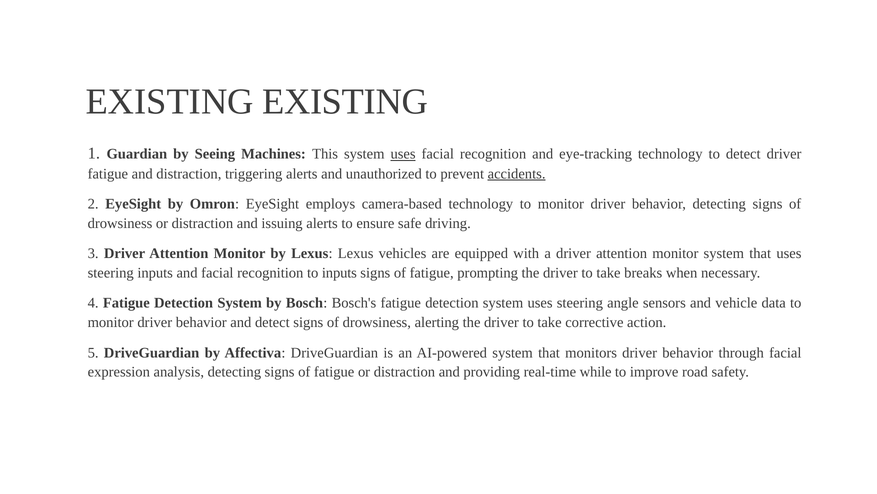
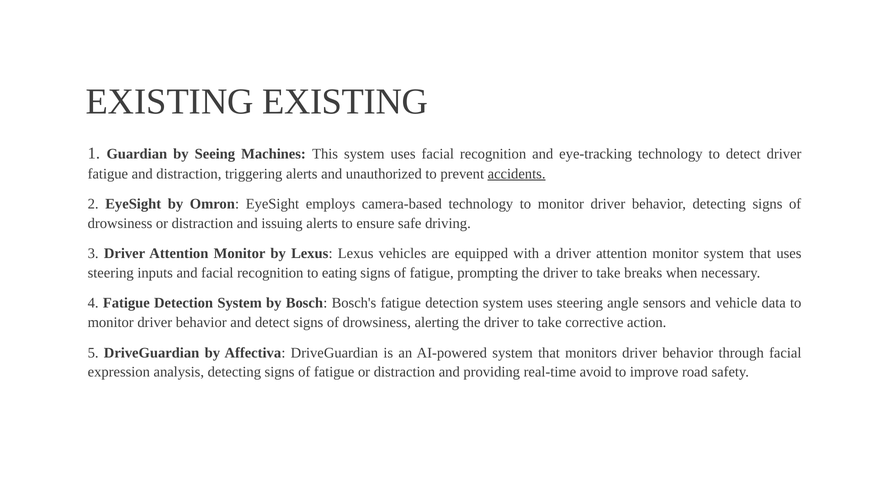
uses at (403, 154) underline: present -> none
to inputs: inputs -> eating
while: while -> avoid
